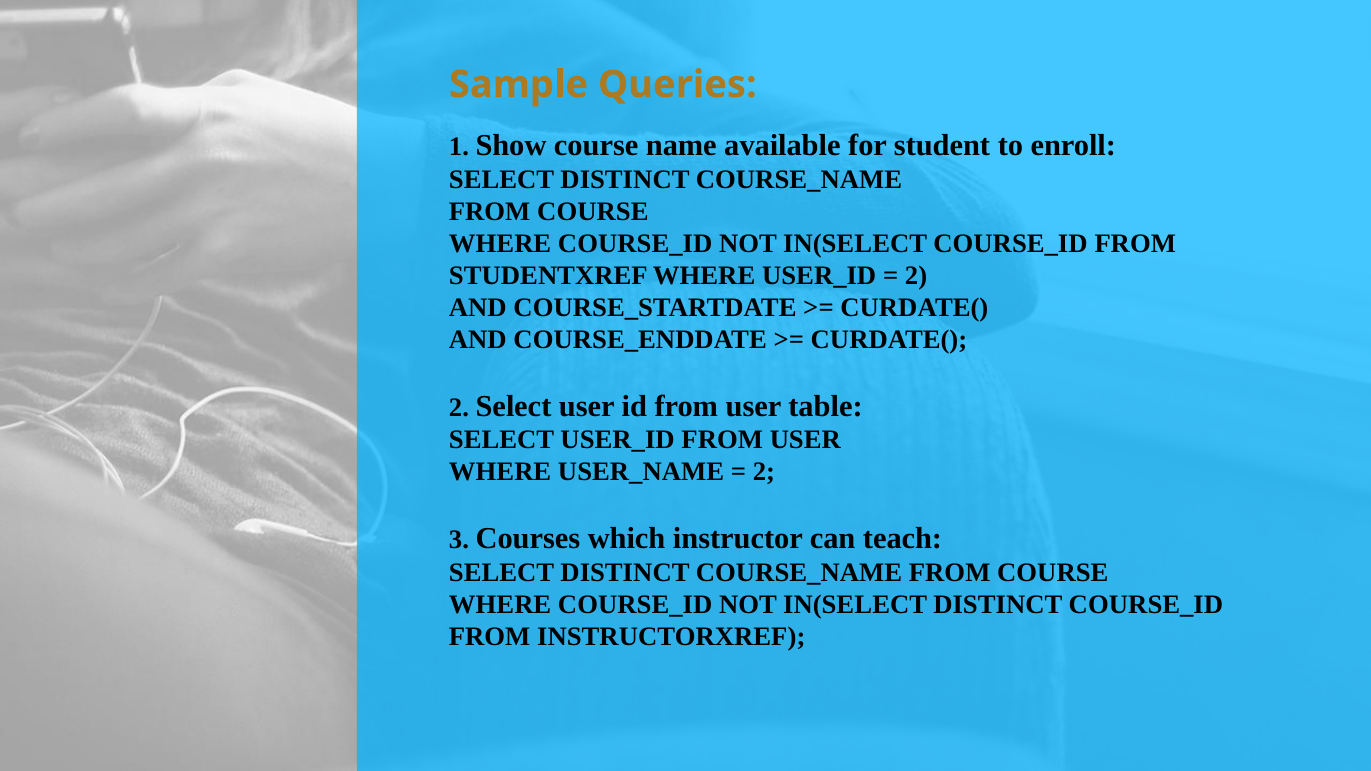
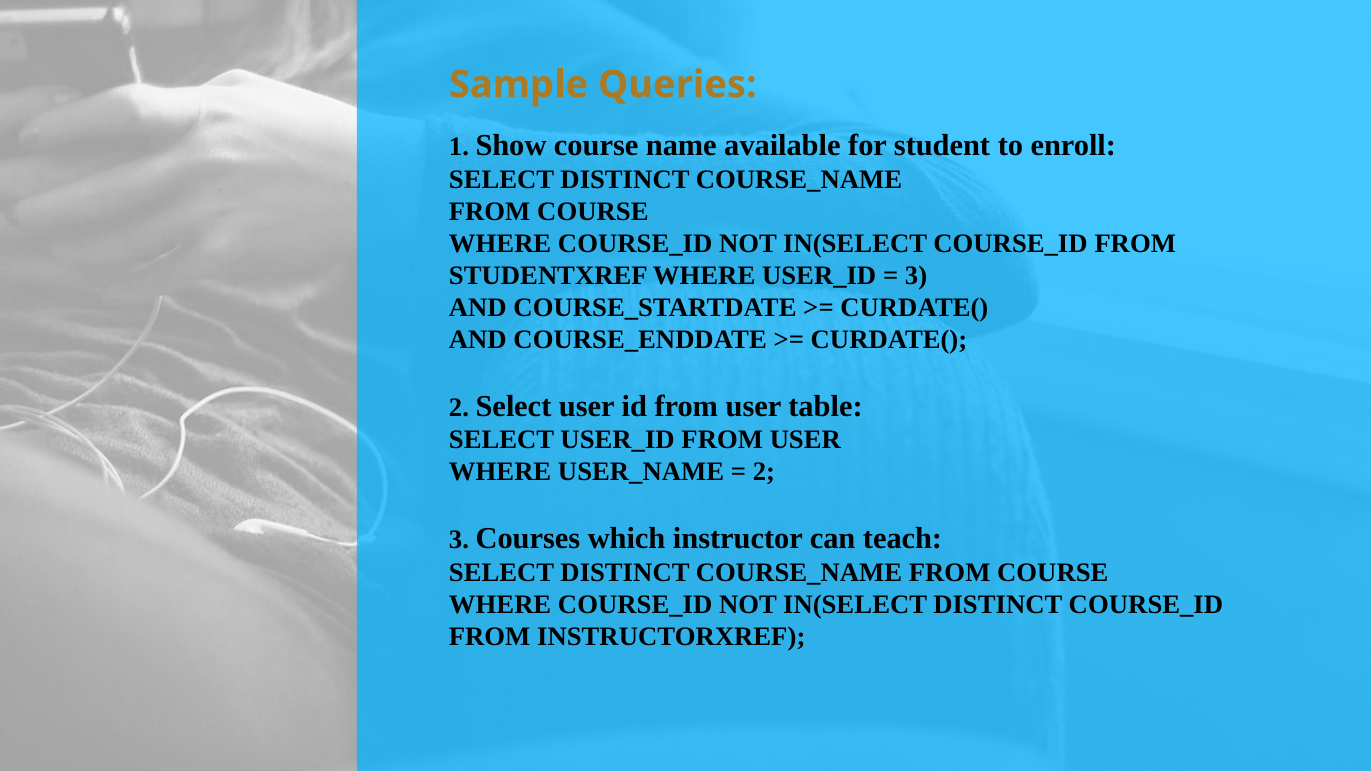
2 at (916, 276): 2 -> 3
